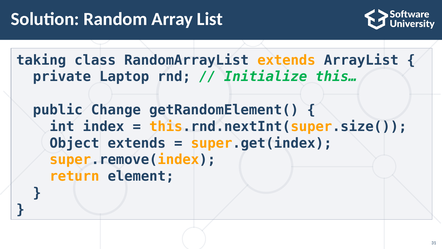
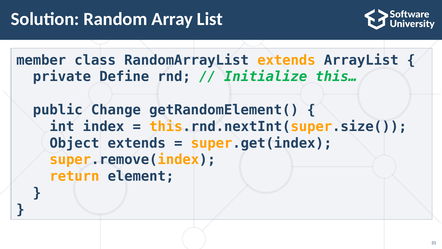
taking: taking -> member
Laptop: Laptop -> Define
